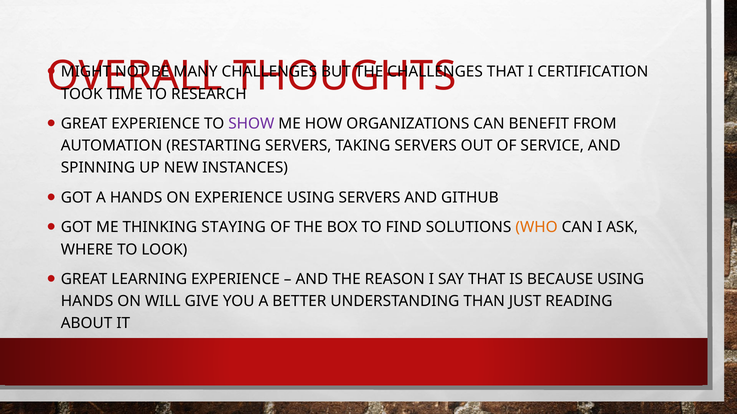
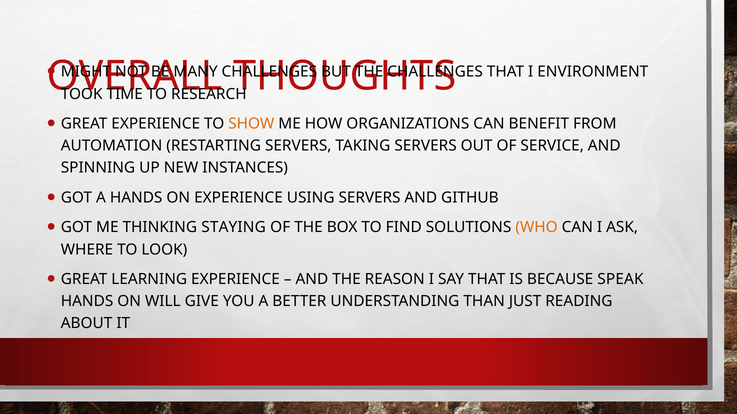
CERTIFICATION: CERTIFICATION -> ENVIRONMENT
SHOW colour: purple -> orange
BECAUSE USING: USING -> SPEAK
